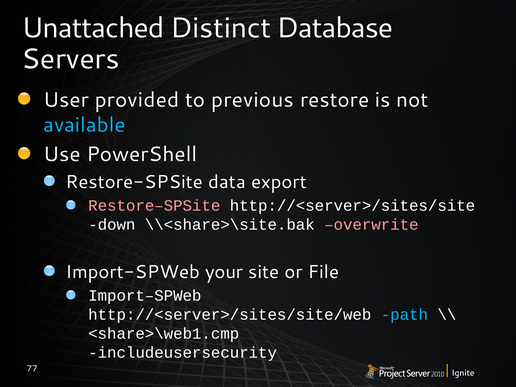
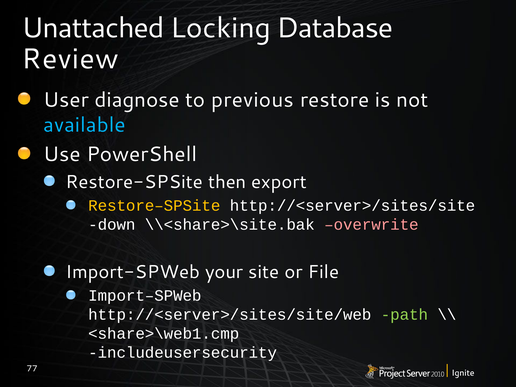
Distinct: Distinct -> Locking
Servers: Servers -> Review
provided: provided -> diagnose
data: data -> then
Restore–SPSite colour: pink -> yellow
path colour: light blue -> light green
